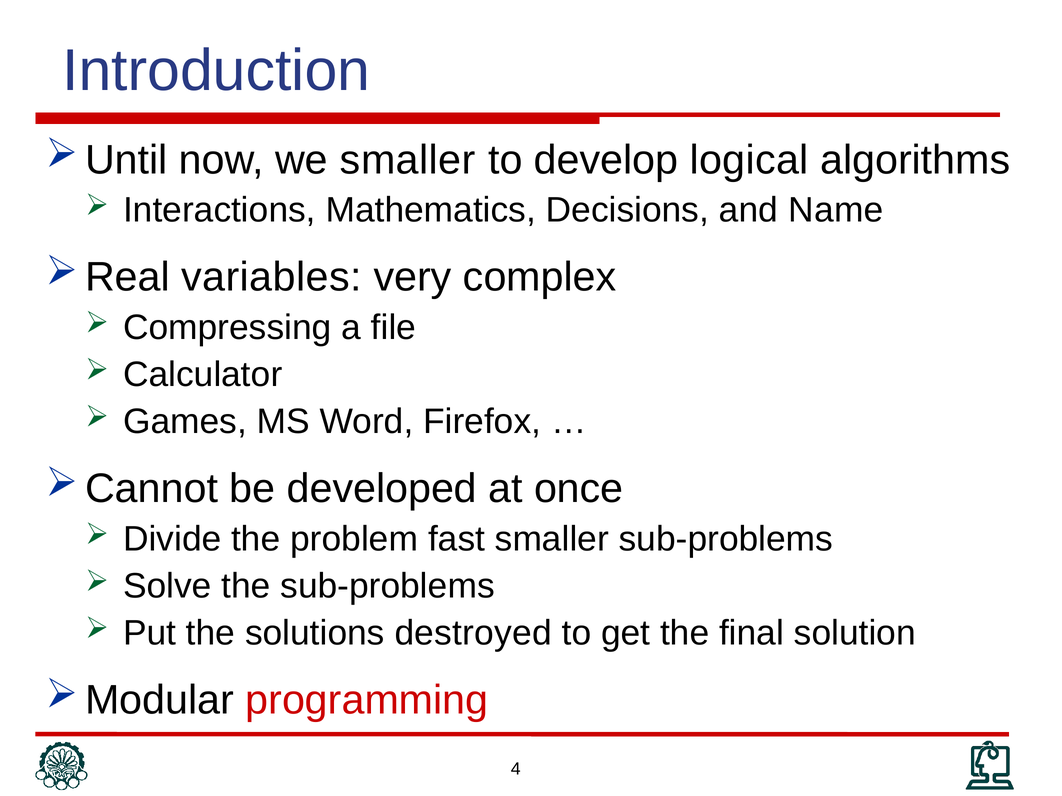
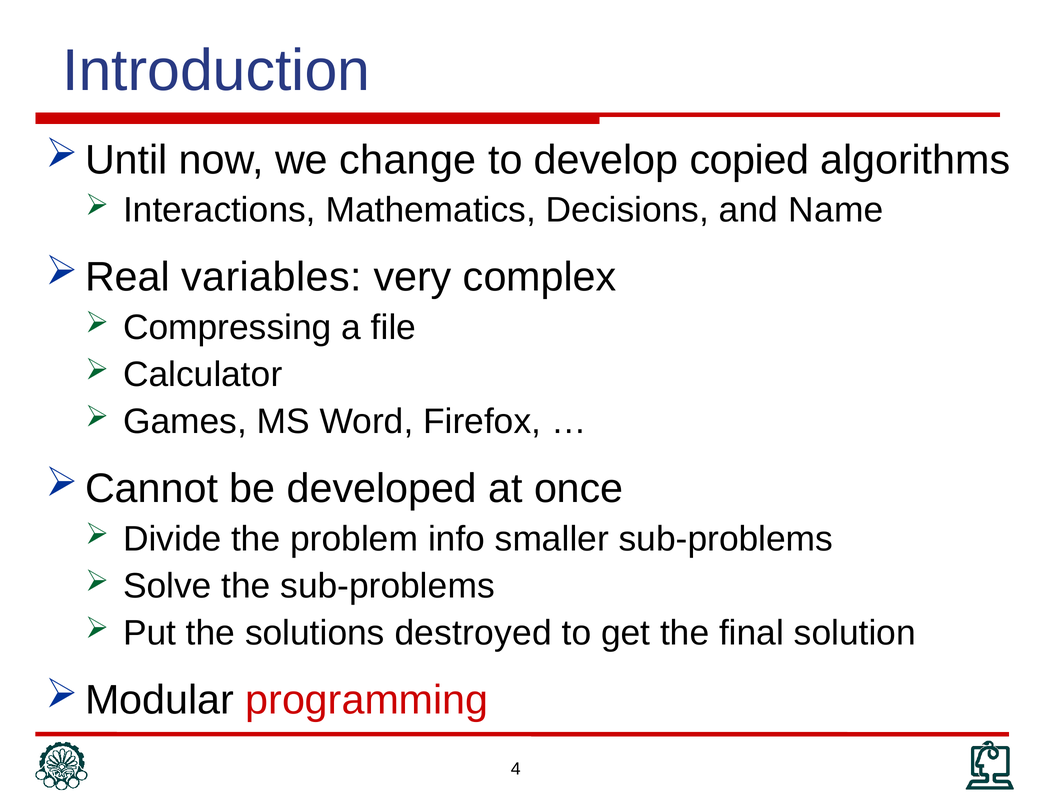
we smaller: smaller -> change
logical: logical -> copied
fast: fast -> info
